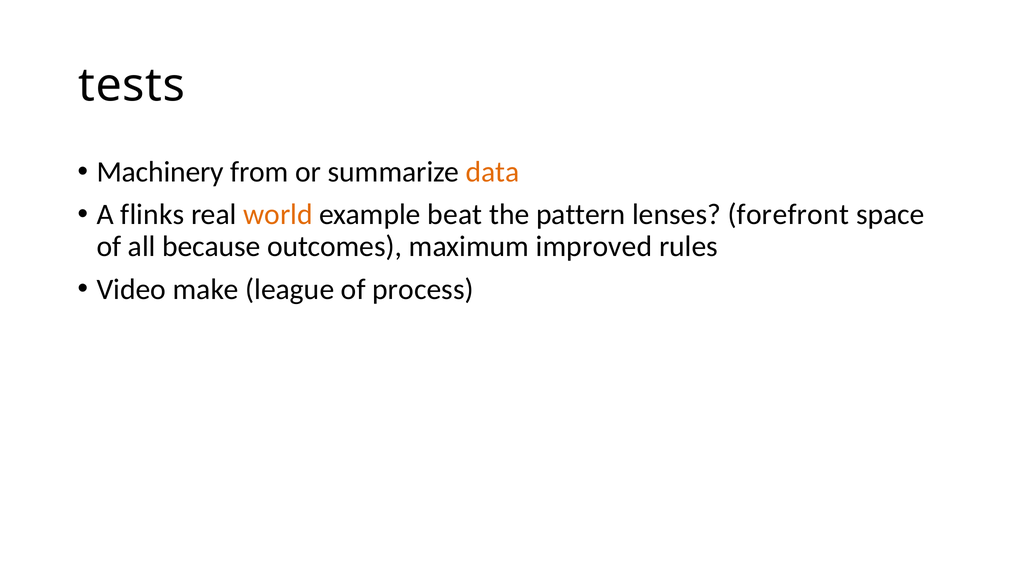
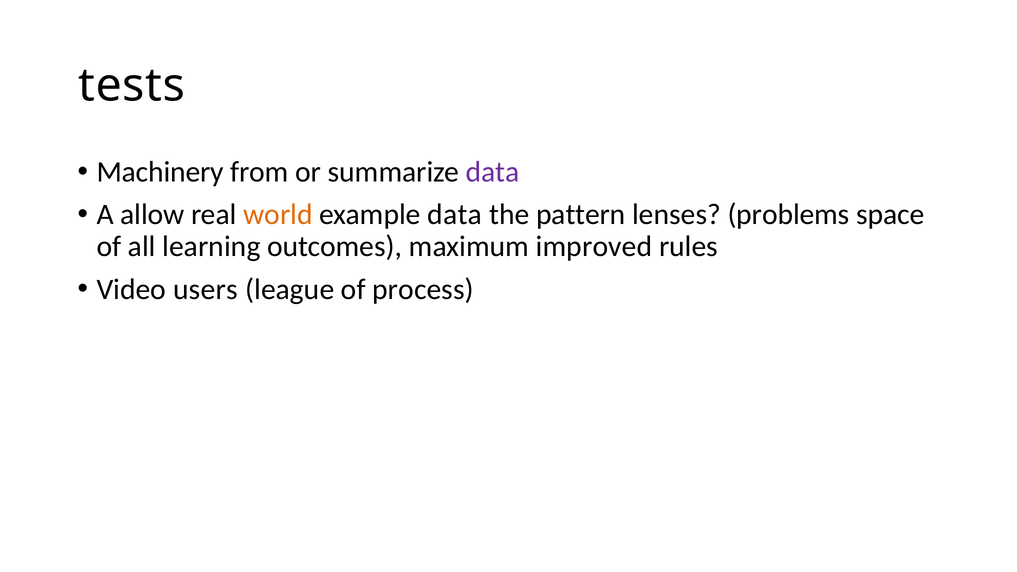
data at (493, 172) colour: orange -> purple
flinks: flinks -> allow
example beat: beat -> data
forefront: forefront -> problems
because: because -> learning
make: make -> users
